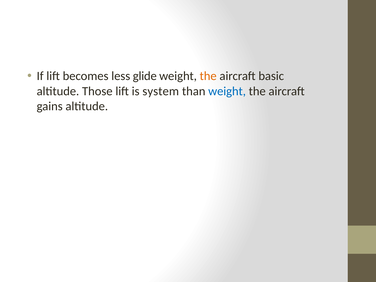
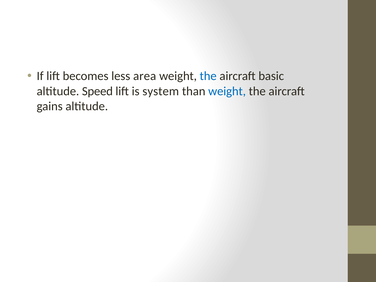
glide: glide -> area
the at (208, 76) colour: orange -> blue
Those: Those -> Speed
